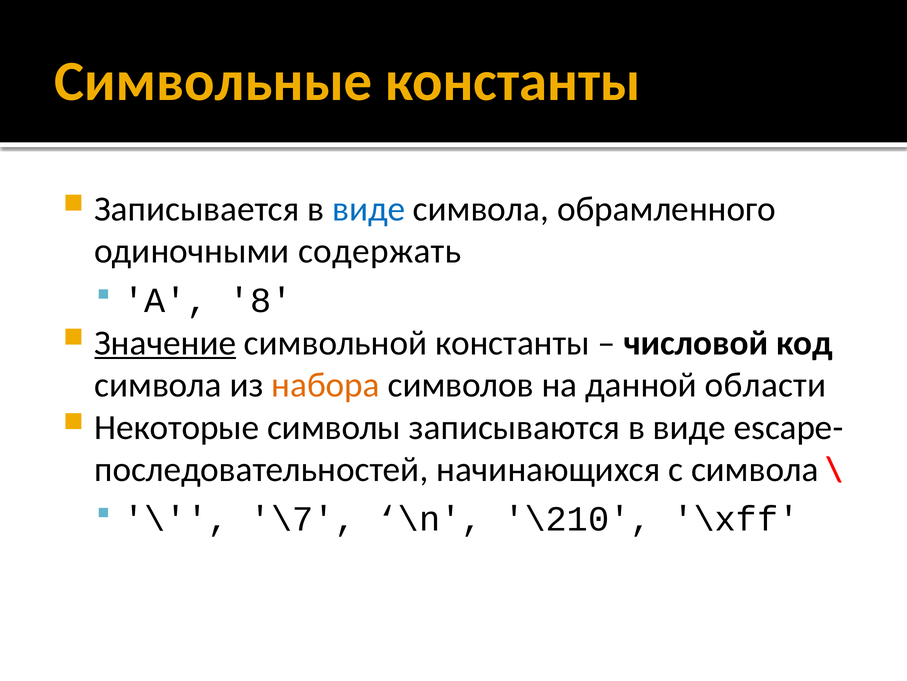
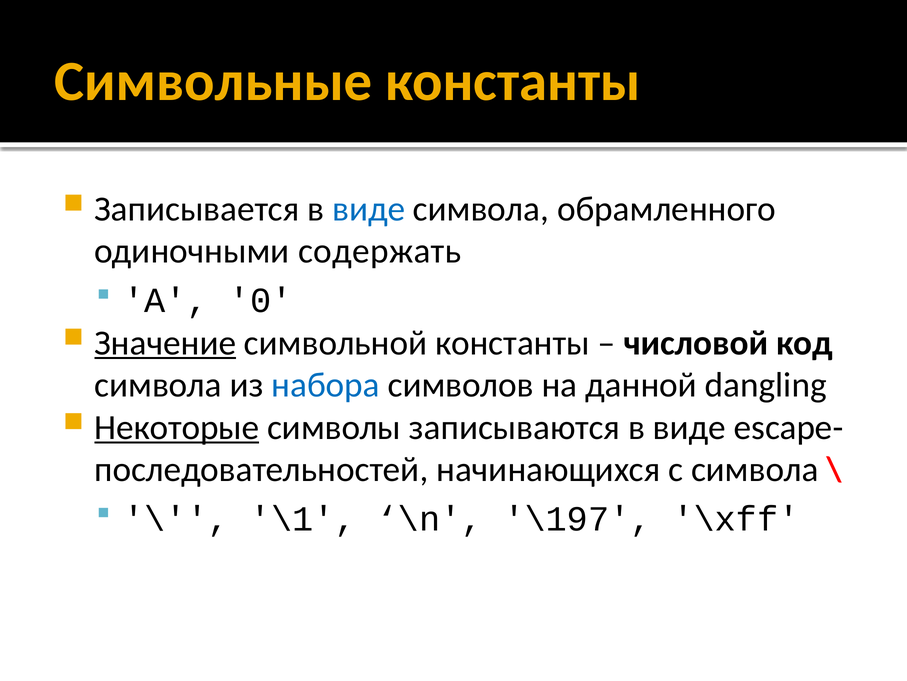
8: 8 -> 0
набора colour: orange -> blue
области: области -> dangling
Некоторые underline: none -> present
\7: \7 -> \1
\210: \210 -> \197
